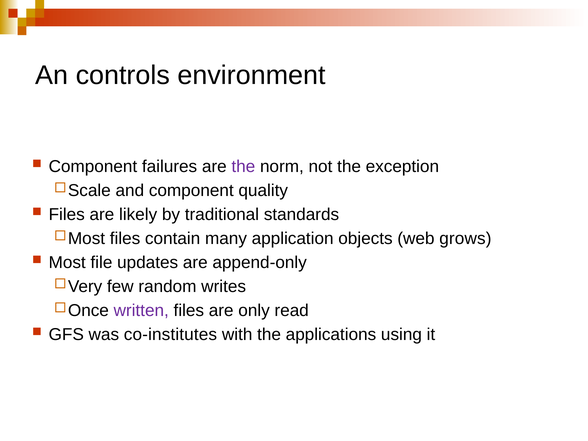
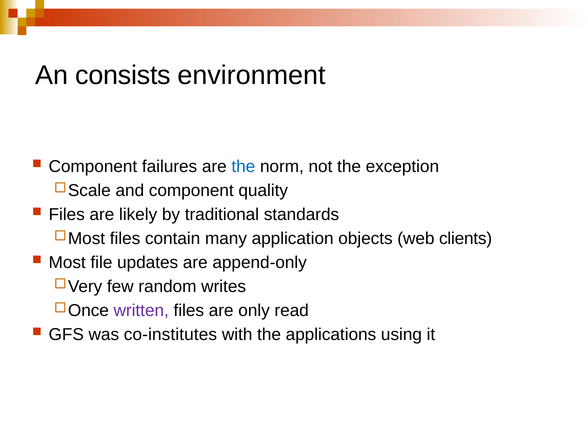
controls: controls -> consists
the at (243, 166) colour: purple -> blue
grows: grows -> clients
